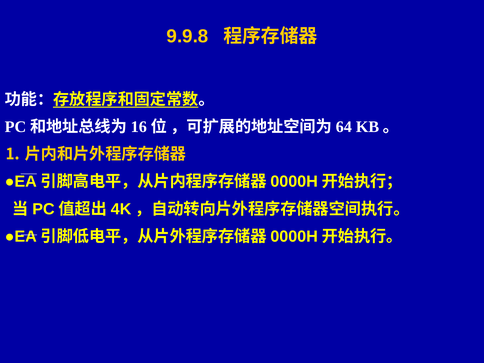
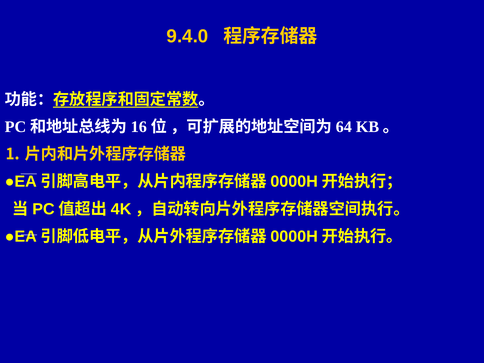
9.9.8: 9.9.8 -> 9.4.0
